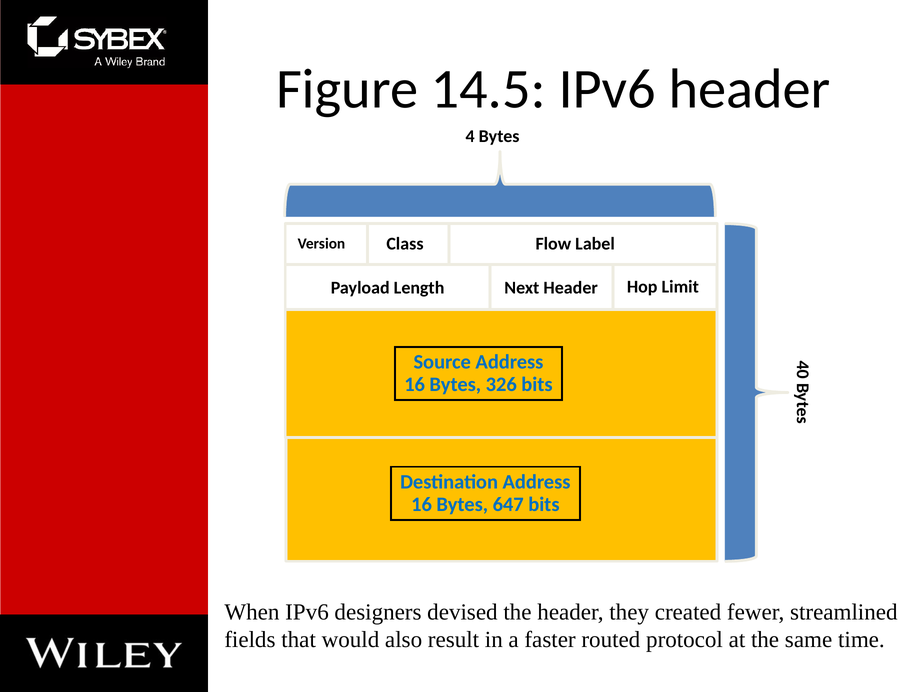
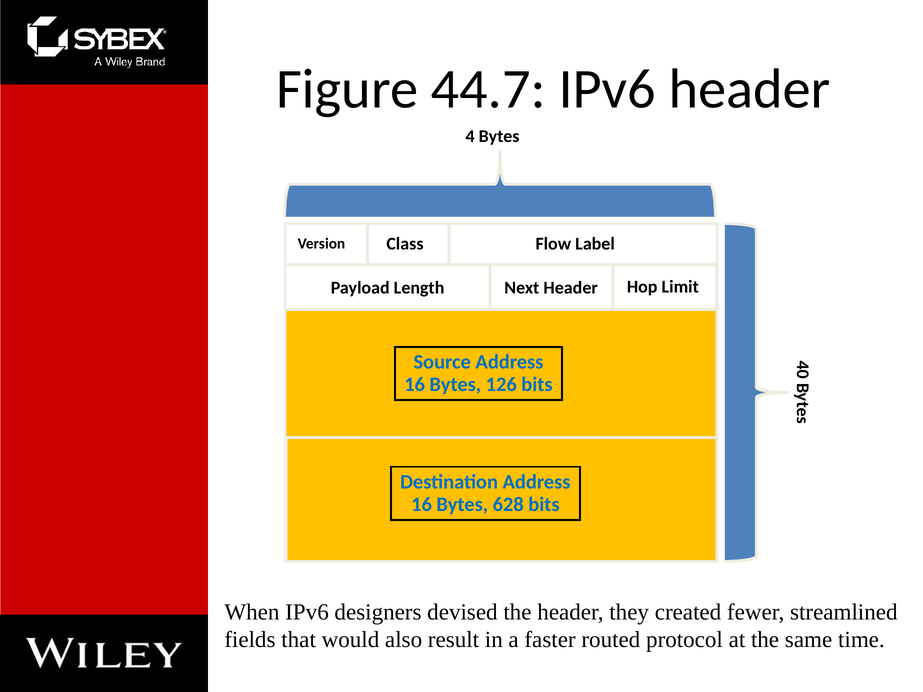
14.5: 14.5 -> 44.7
326: 326 -> 126
647: 647 -> 628
